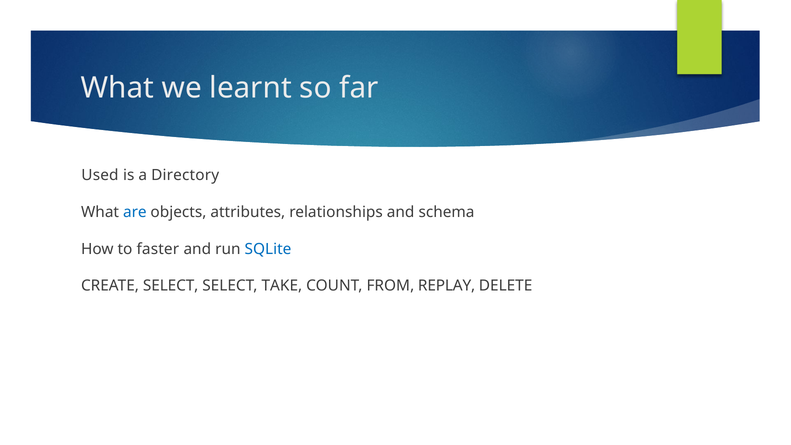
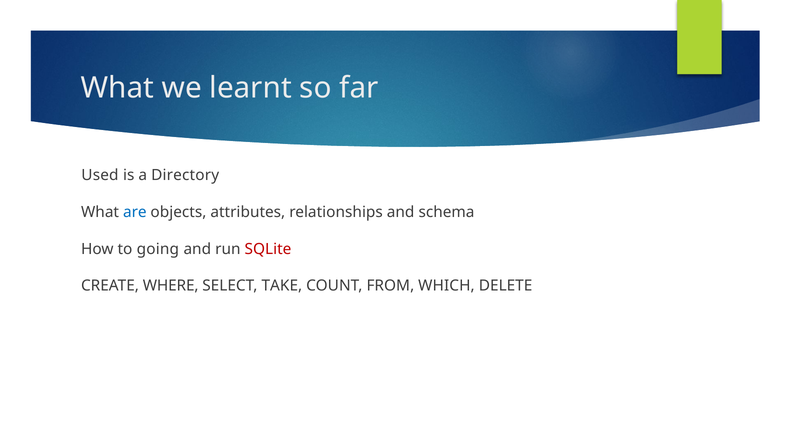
faster: faster -> going
SQLite colour: blue -> red
CREATE SELECT: SELECT -> WHERE
REPLAY: REPLAY -> WHICH
